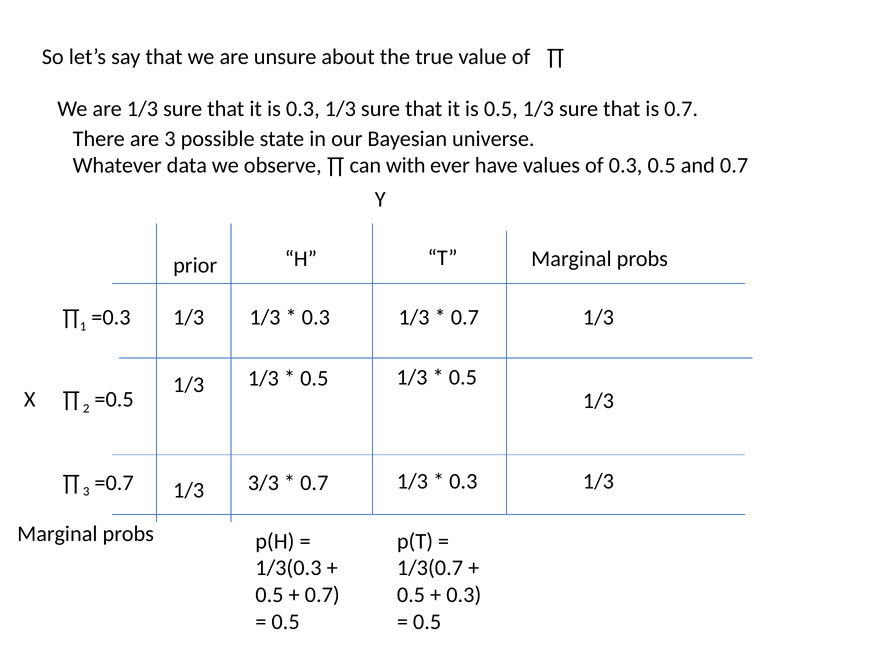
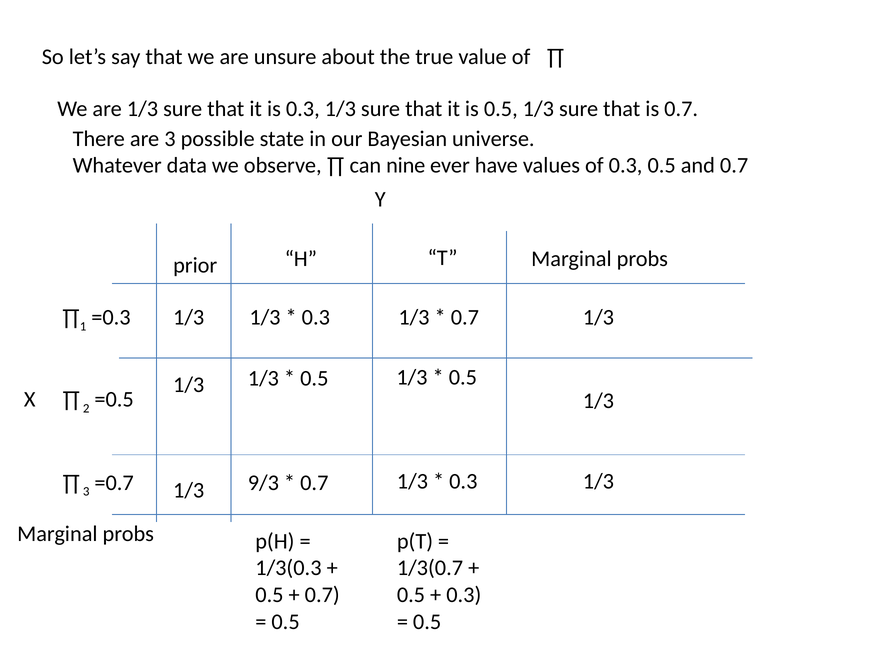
with: with -> nine
3/3: 3/3 -> 9/3
